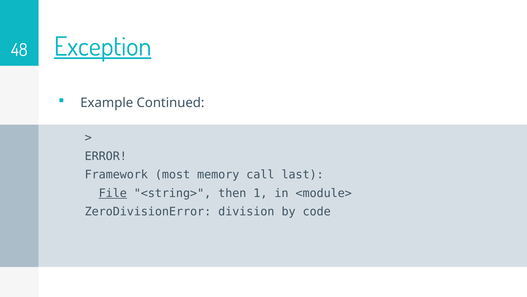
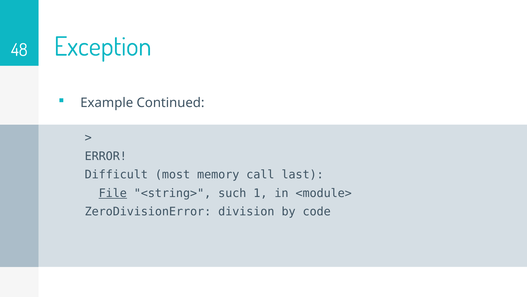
Exception underline: present -> none
Framework: Framework -> Difficult
then: then -> such
